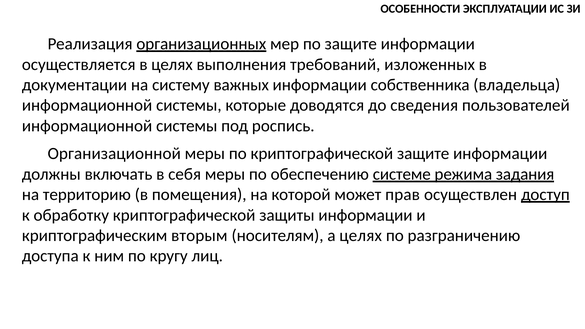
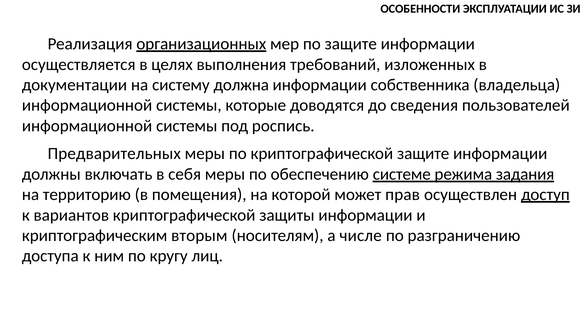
важных: важных -> должна
Организационной: Организационной -> Предварительных
обработку: обработку -> вариантов
а целях: целях -> числе
